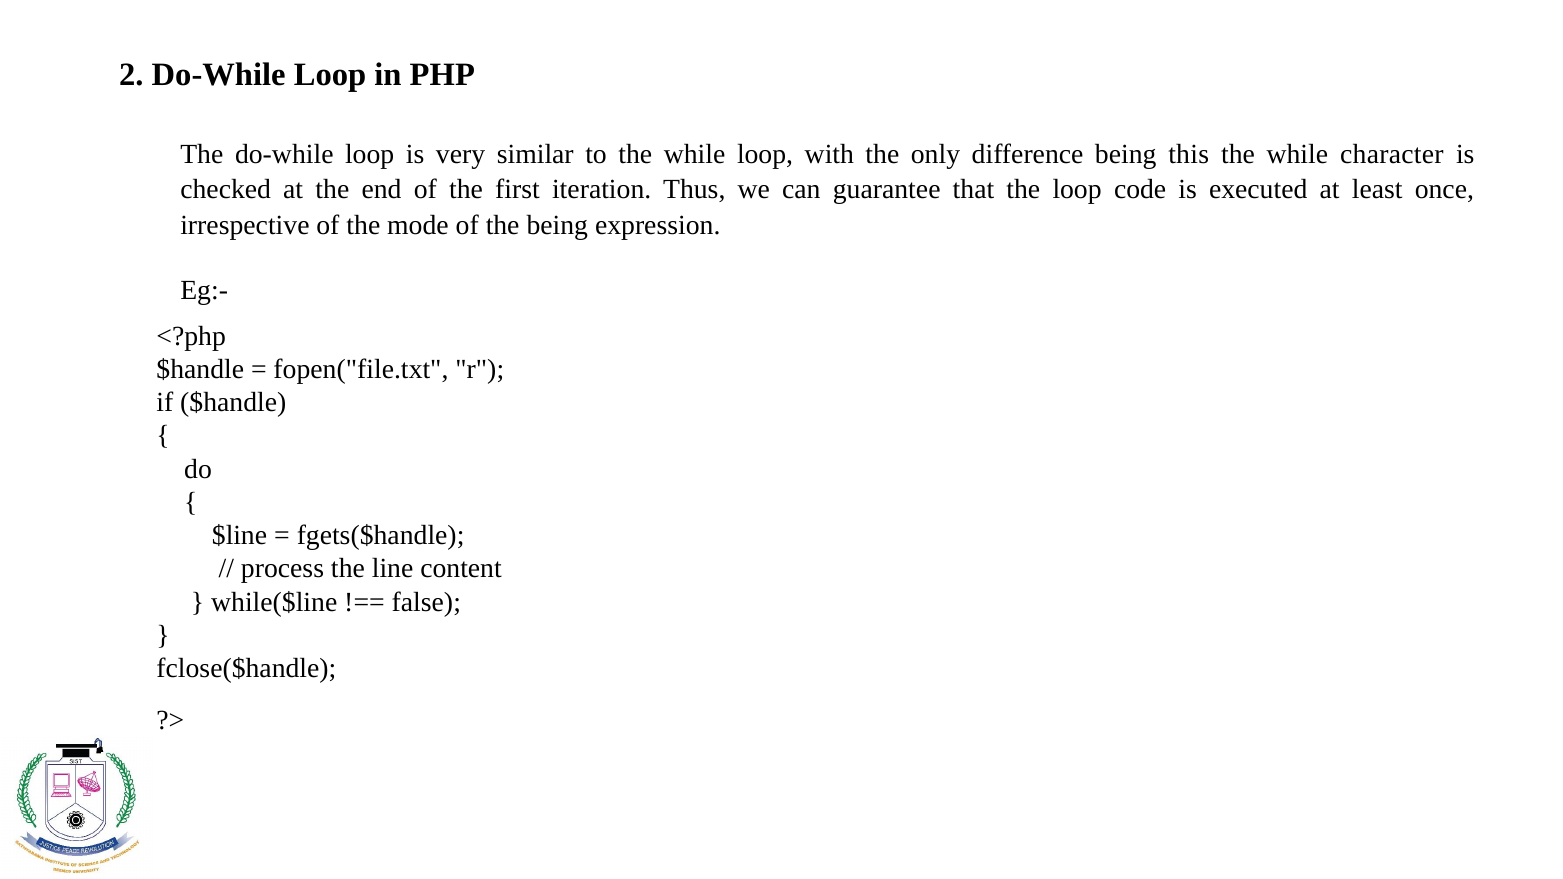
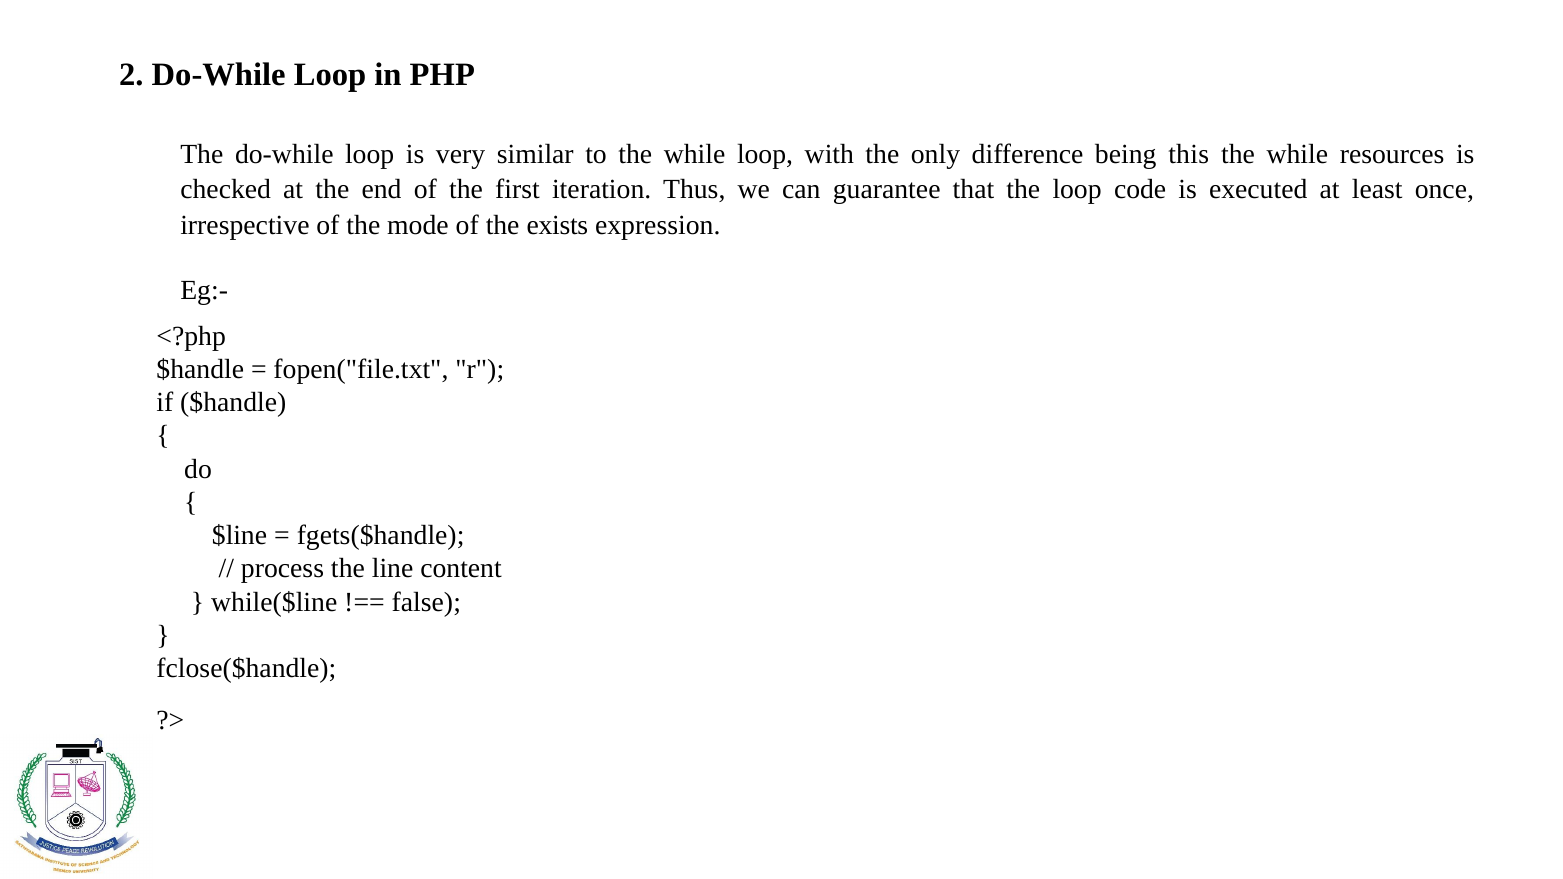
character: character -> resources
the being: being -> exists
